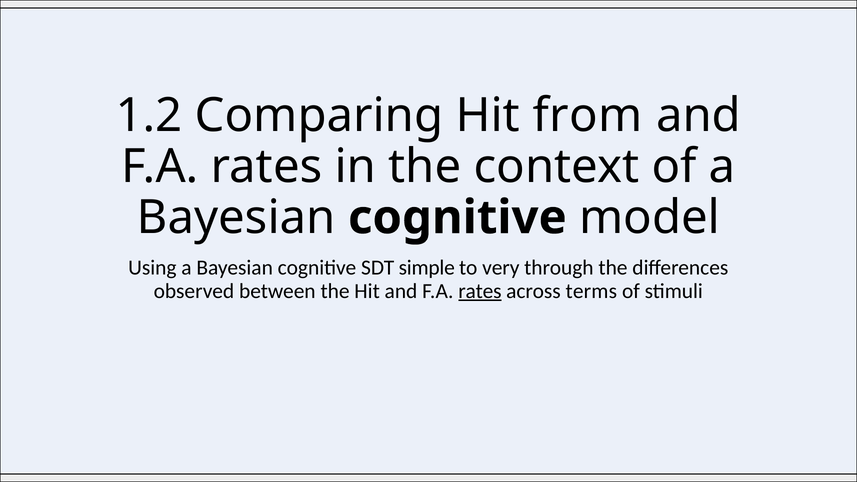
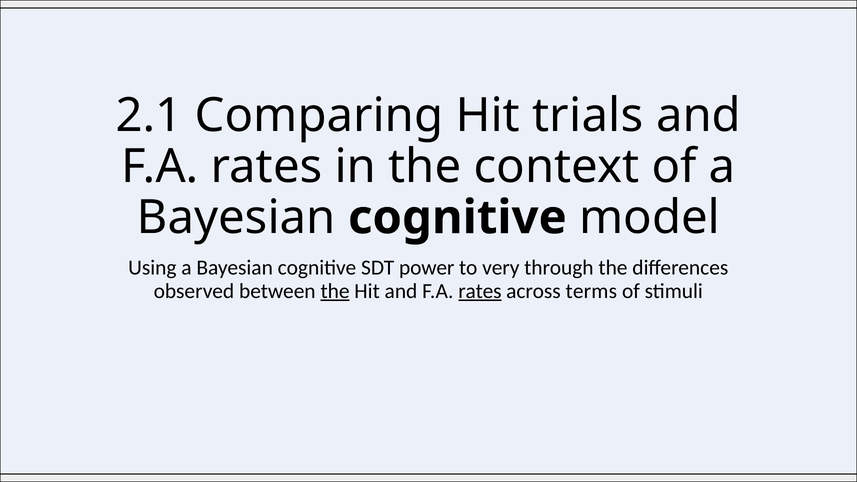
1.2: 1.2 -> 2.1
from: from -> trials
simple: simple -> power
the at (335, 291) underline: none -> present
